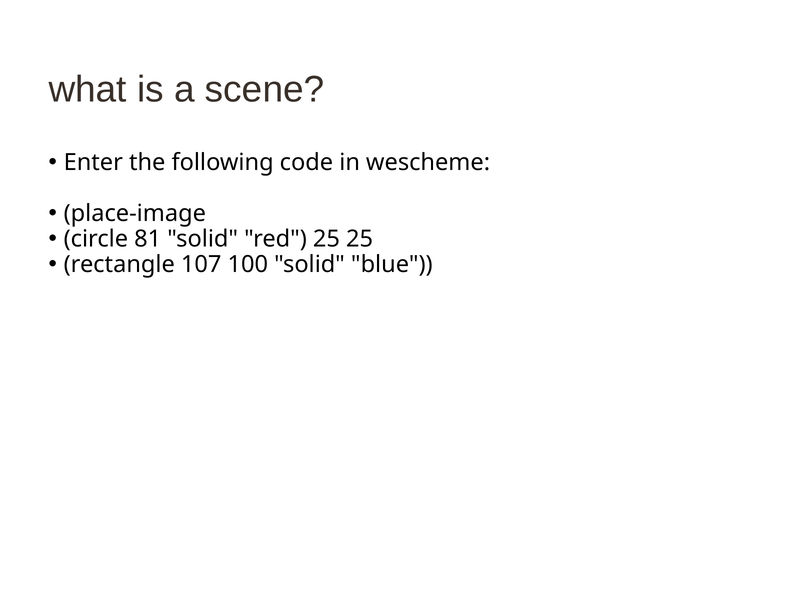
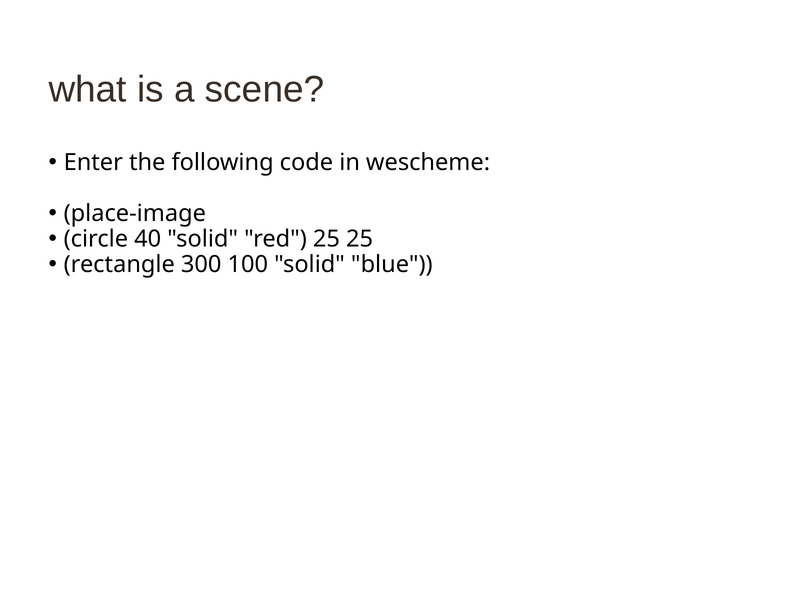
81: 81 -> 40
107: 107 -> 300
